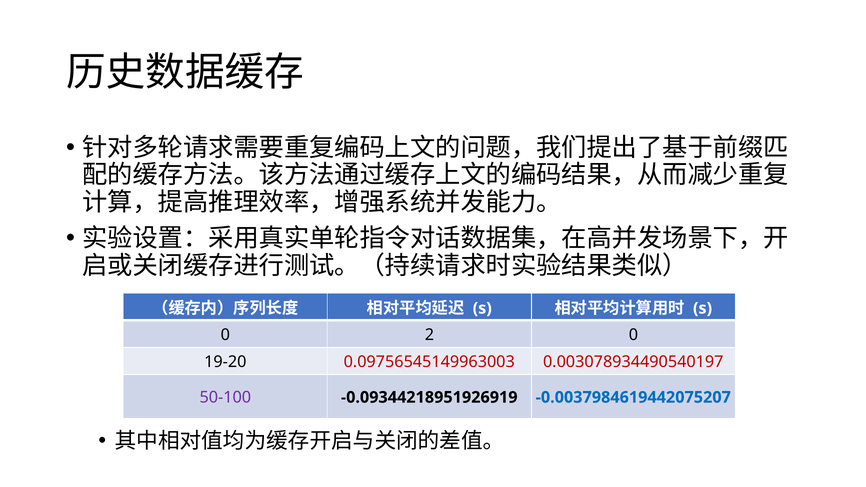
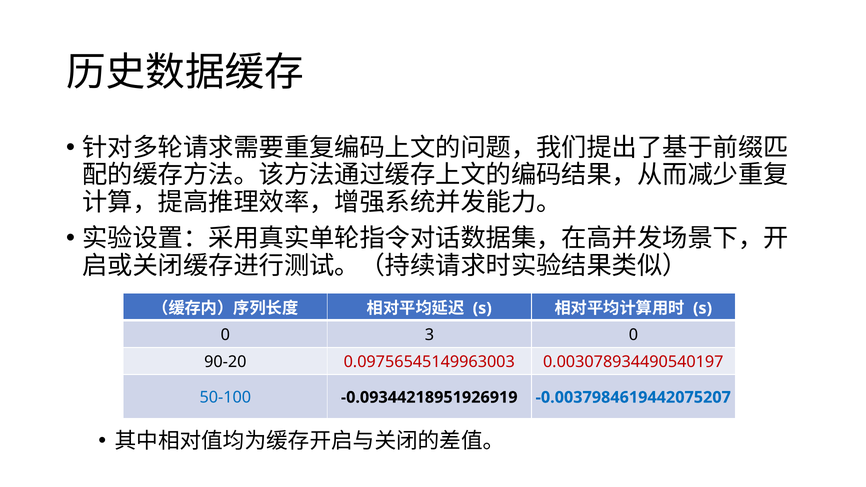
2: 2 -> 3
19-20: 19-20 -> 90-20
50-100 colour: purple -> blue
